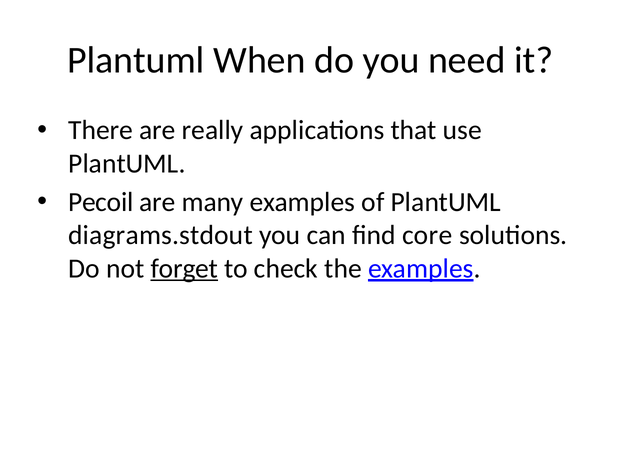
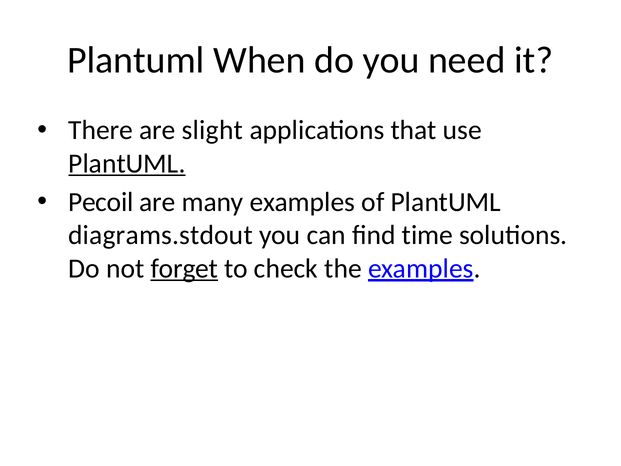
really: really -> slight
PlantUML at (127, 163) underline: none -> present
core: core -> time
